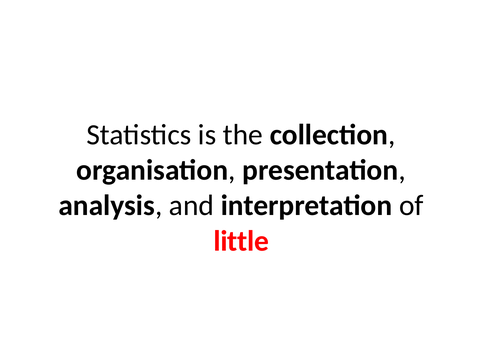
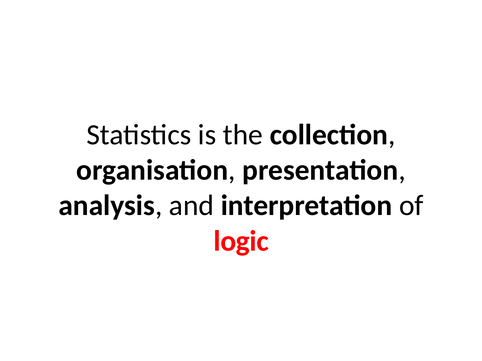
little: little -> logic
